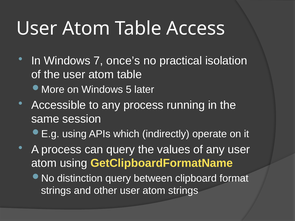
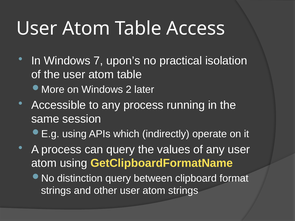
once’s: once’s -> upon’s
5: 5 -> 2
